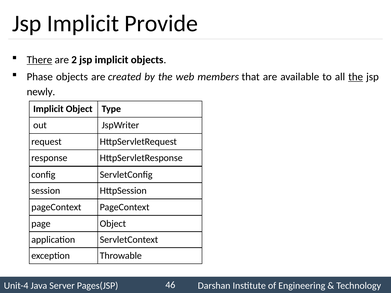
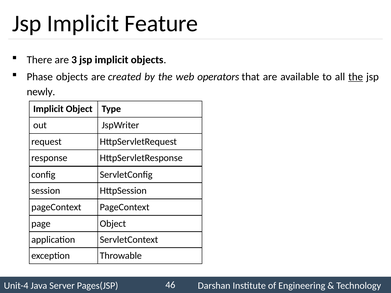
Provide: Provide -> Feature
There underline: present -> none
2: 2 -> 3
members: members -> operators
